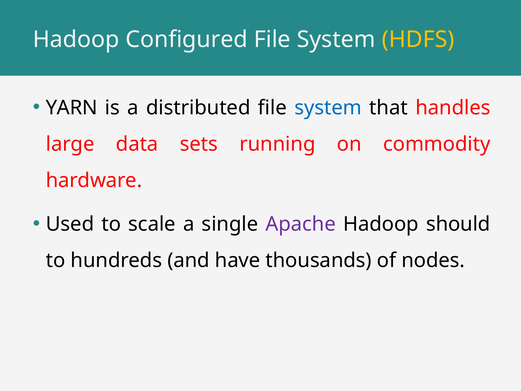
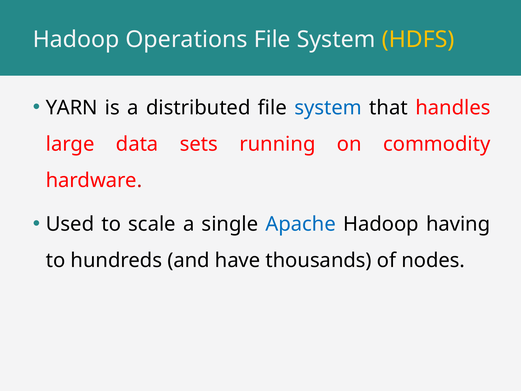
Configured: Configured -> Operations
Apache colour: purple -> blue
should: should -> having
